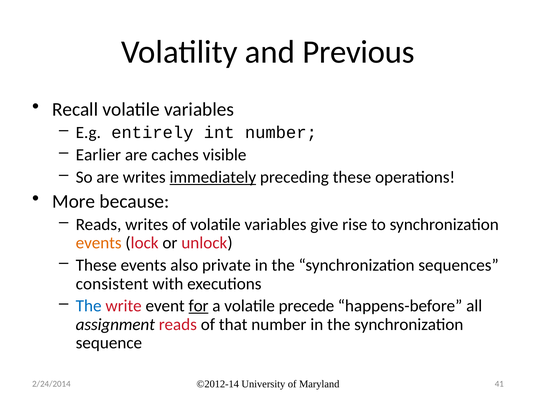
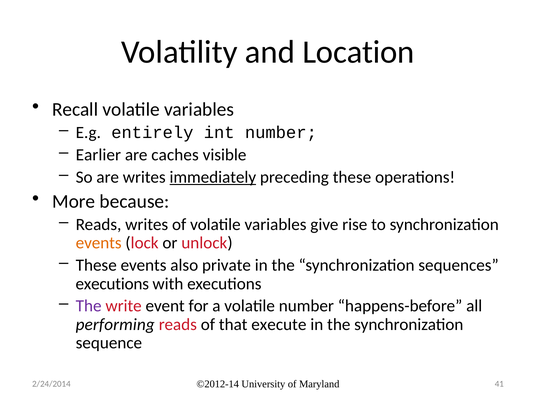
Previous: Previous -> Location
consistent at (112, 284): consistent -> executions
The at (89, 306) colour: blue -> purple
for underline: present -> none
volatile precede: precede -> number
assignment: assignment -> performing
that number: number -> execute
